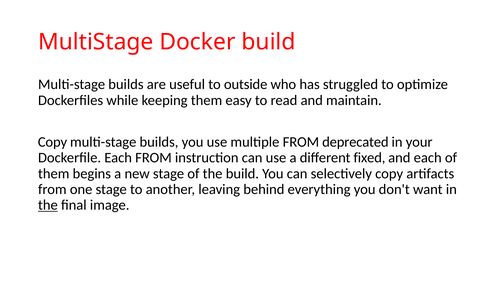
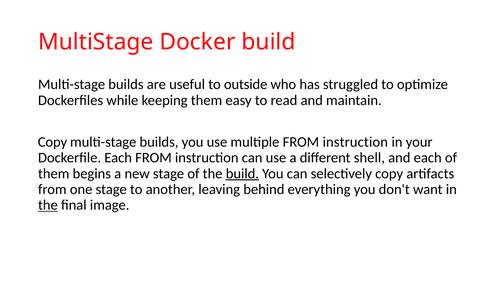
multiple FROM deprecated: deprecated -> instruction
fixed: fixed -> shell
build at (242, 173) underline: none -> present
